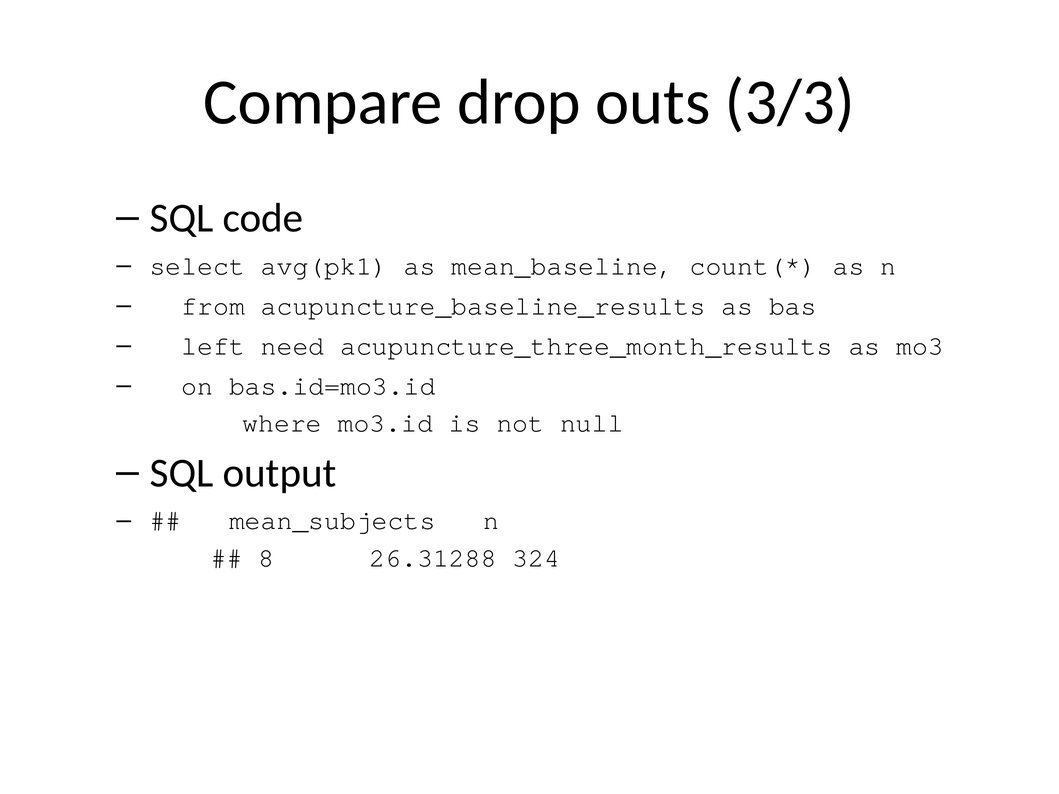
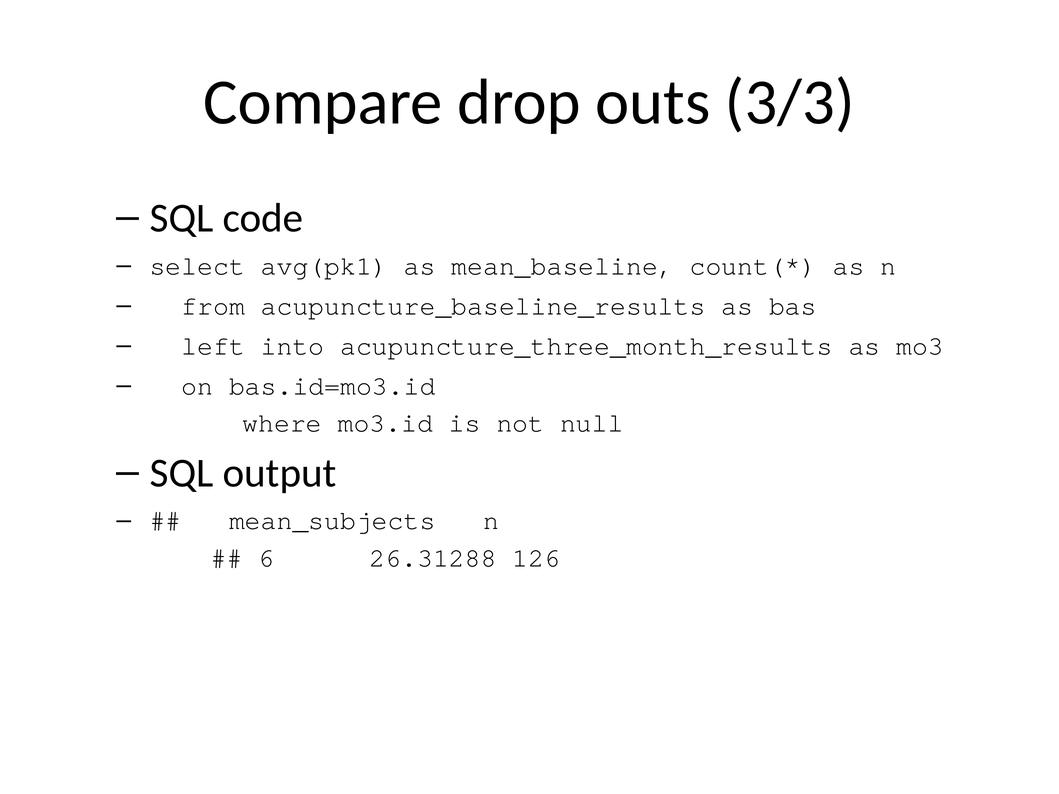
need: need -> into
8: 8 -> 6
324: 324 -> 126
